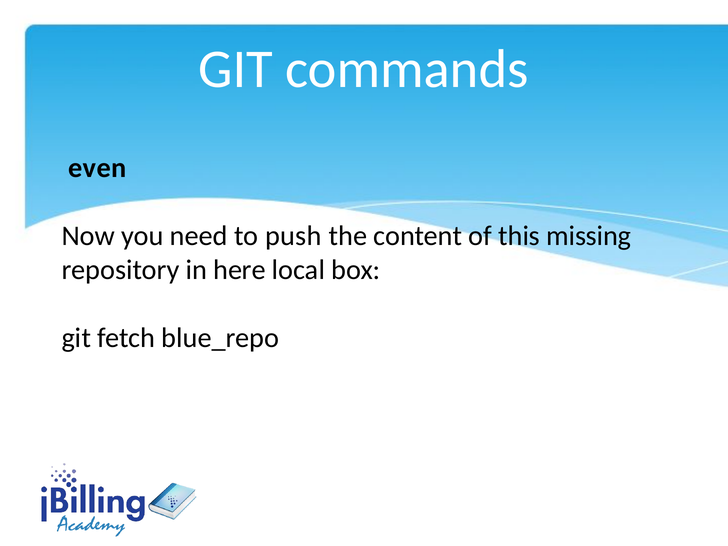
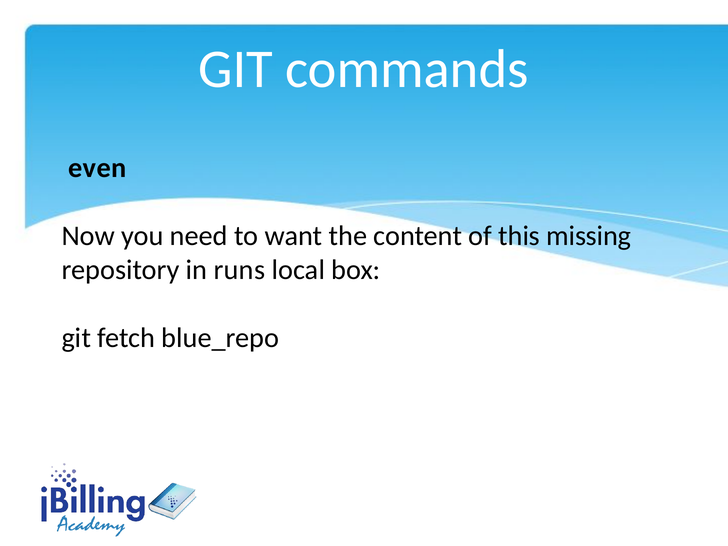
push: push -> want
here: here -> runs
